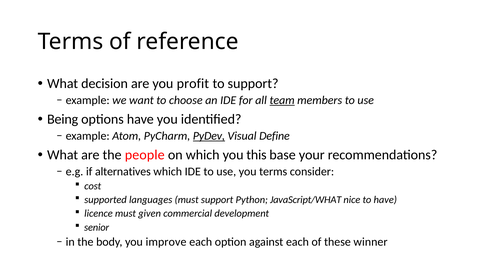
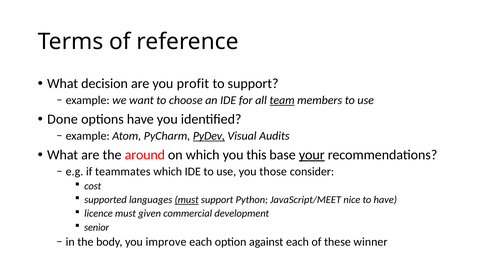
Being: Being -> Done
Define: Define -> Audits
people: people -> around
your underline: none -> present
alternatives: alternatives -> teammates
you terms: terms -> those
must at (187, 200) underline: none -> present
JavaScript/WHAT: JavaScript/WHAT -> JavaScript/MEET
